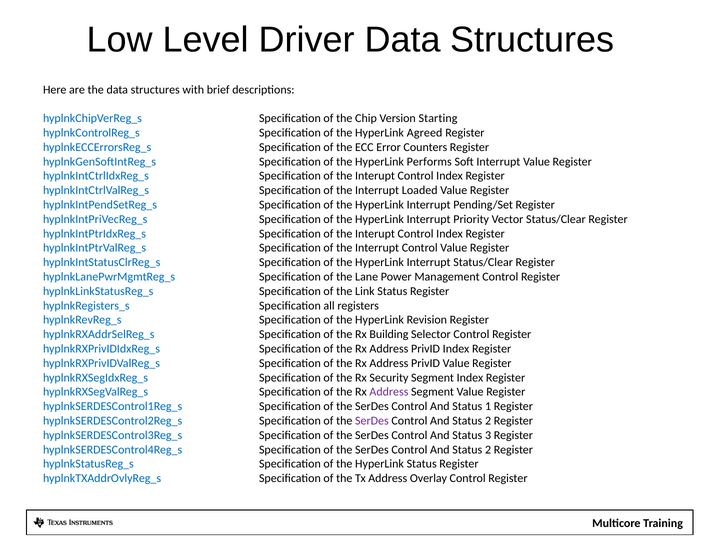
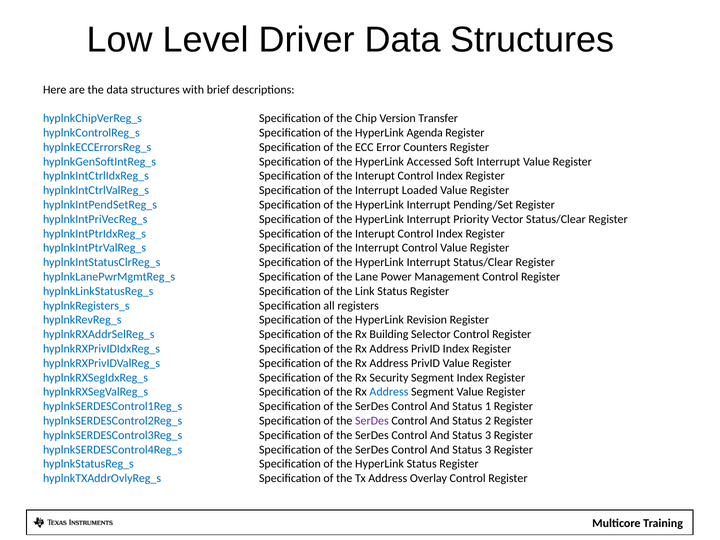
Starting: Starting -> Transfer
Agreed: Agreed -> Agenda
Performs: Performs -> Accessed
Address at (389, 392) colour: purple -> blue
2 at (488, 450): 2 -> 3
